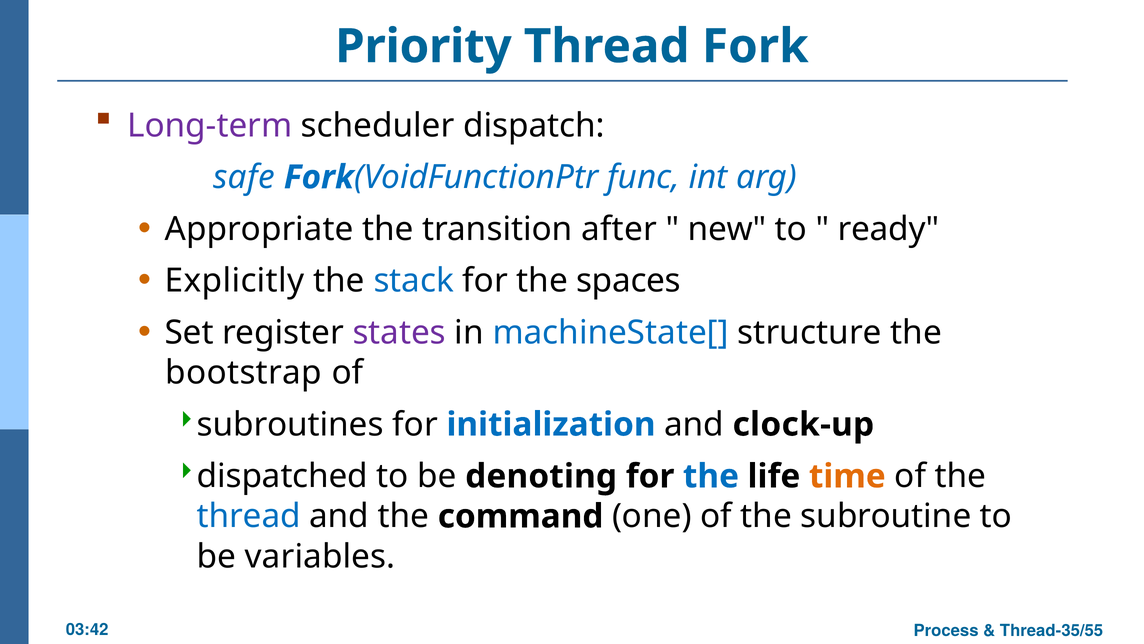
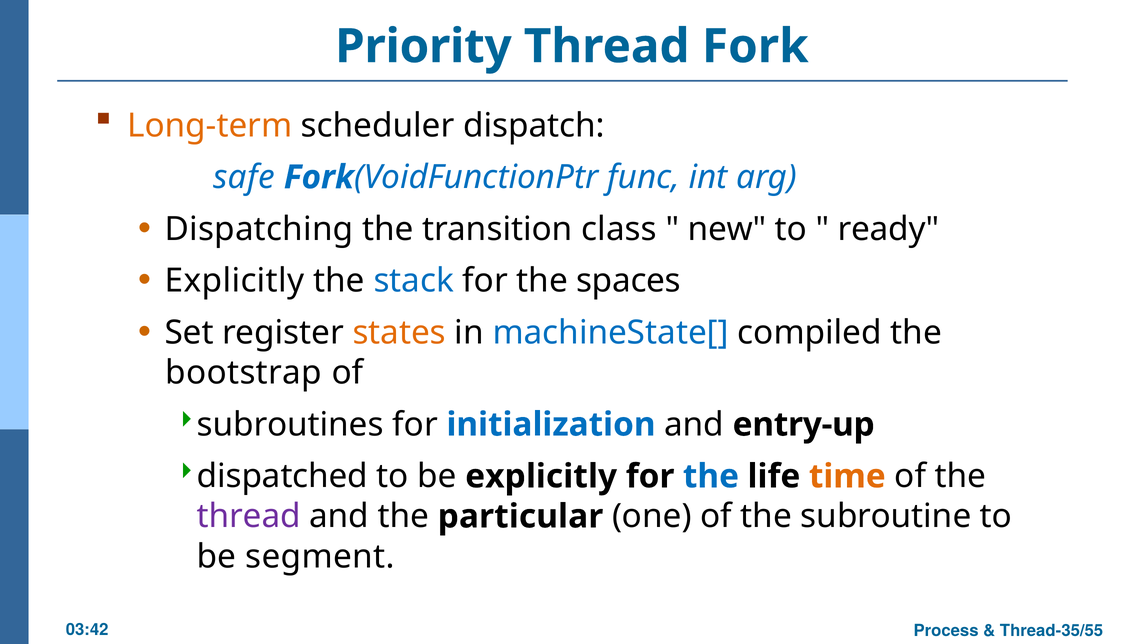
Long-term colour: purple -> orange
Appropriate: Appropriate -> Dispatching
after: after -> class
states colour: purple -> orange
structure: structure -> compiled
clock-up: clock-up -> entry-up
be denoting: denoting -> explicitly
thread at (249, 516) colour: blue -> purple
command: command -> particular
variables: variables -> segment
